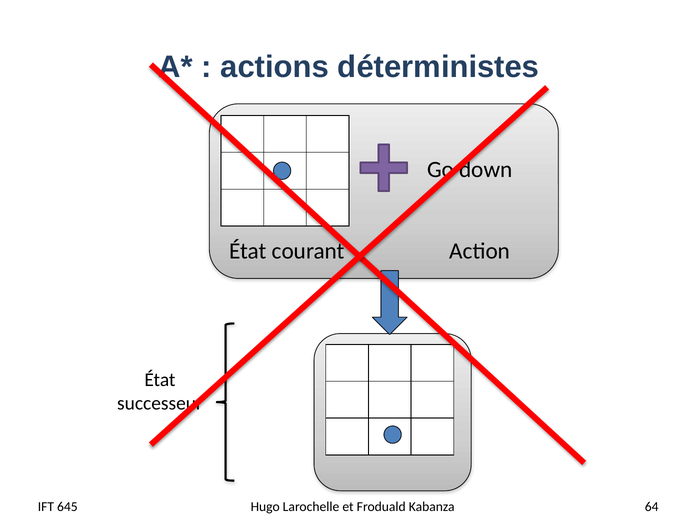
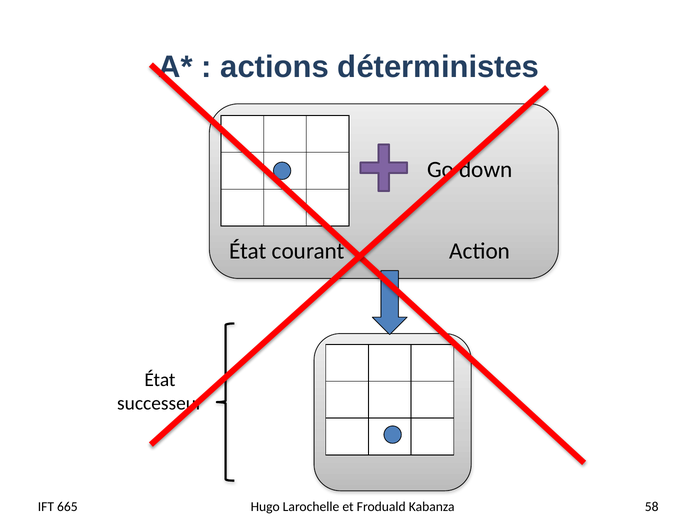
645: 645 -> 665
64: 64 -> 58
